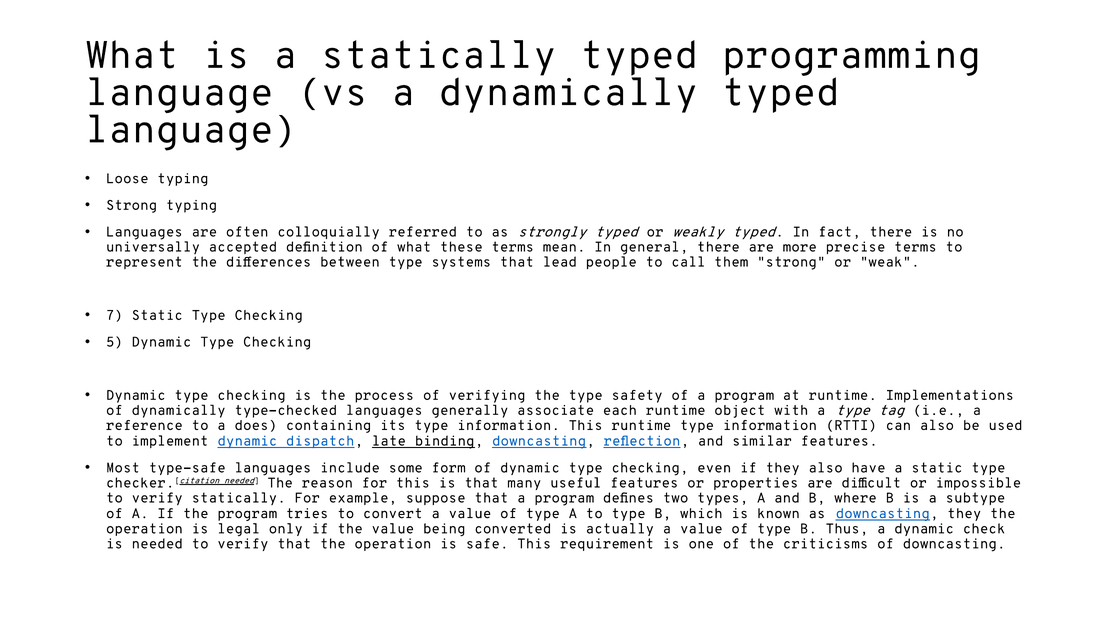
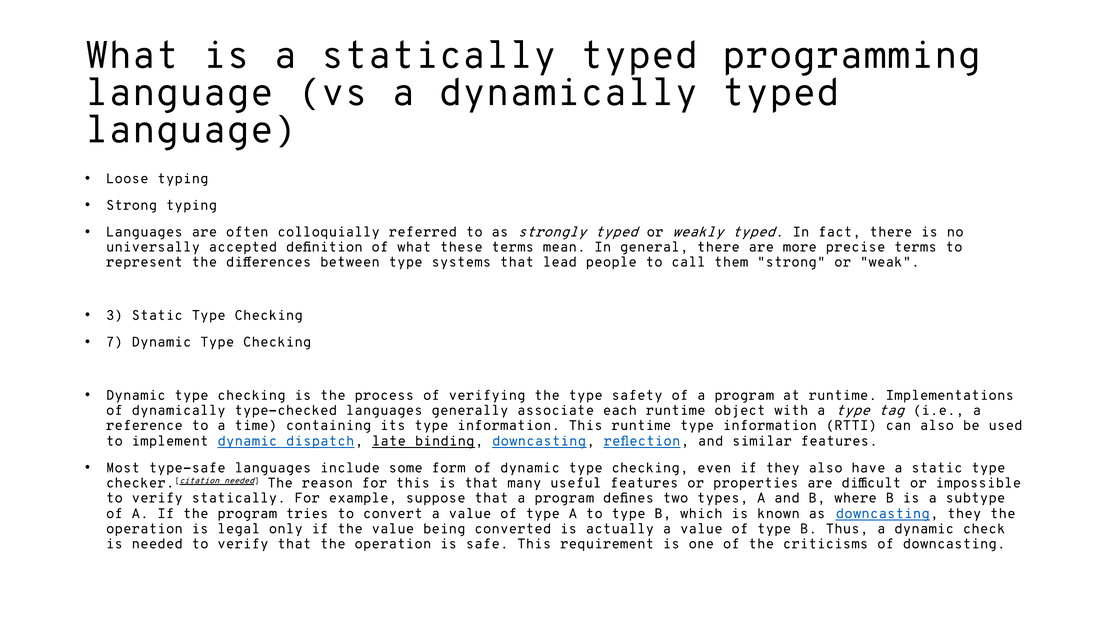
7: 7 -> 3
5: 5 -> 7
does: does -> time
